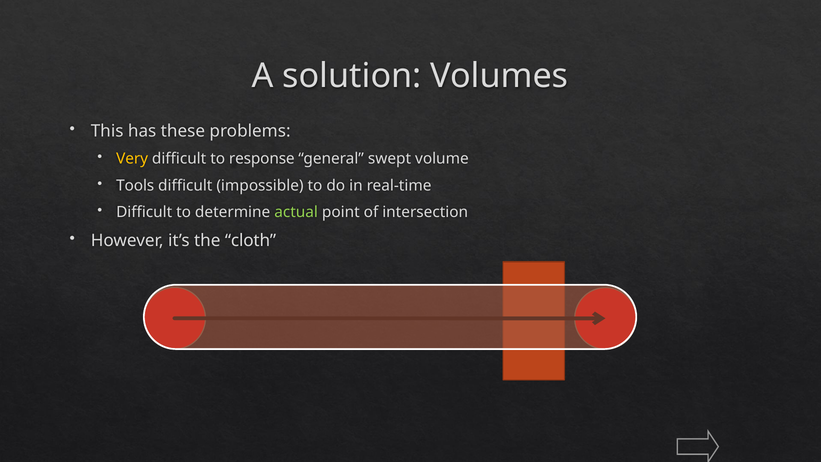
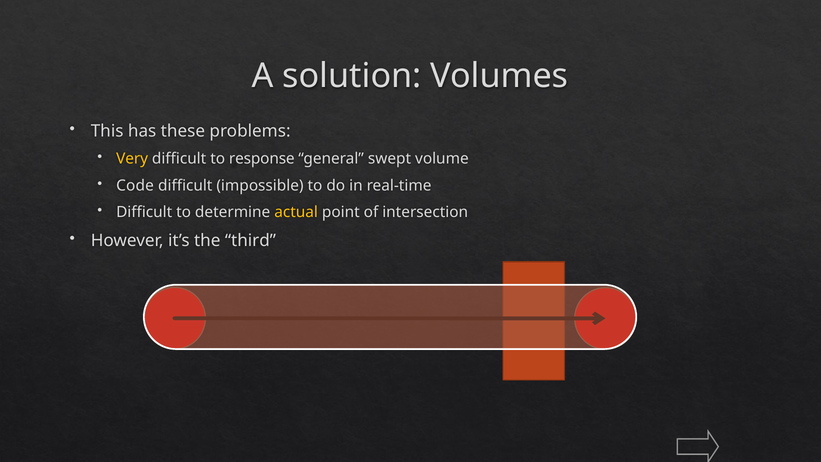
Tools: Tools -> Code
actual colour: light green -> yellow
cloth: cloth -> third
